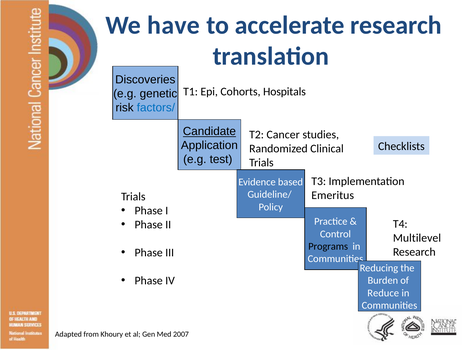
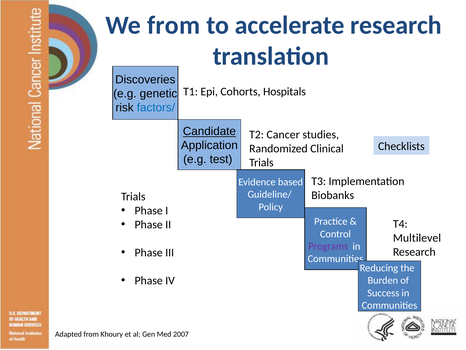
We have: have -> from
Emeritus: Emeritus -> Biobanks
Programs colour: black -> purple
Reduce: Reduce -> Success
